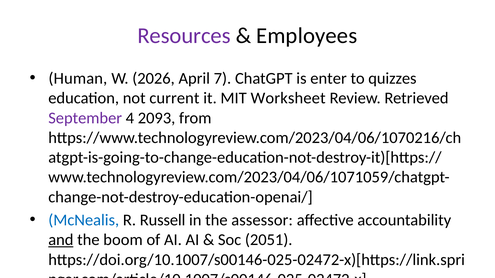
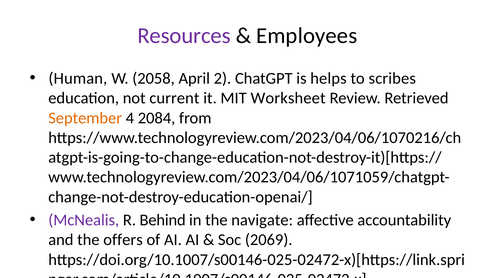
2026: 2026 -> 2058
7: 7 -> 2
enter: enter -> helps
quizzes: quizzes -> scribes
September at (85, 118) colour: purple -> orange
2093: 2093 -> 2084
McNealis colour: blue -> purple
R Russell: Russell -> Behind
assessor: assessor -> navigate
and at (61, 240) underline: present -> none
the boom: boom -> offers
2051: 2051 -> 2069
